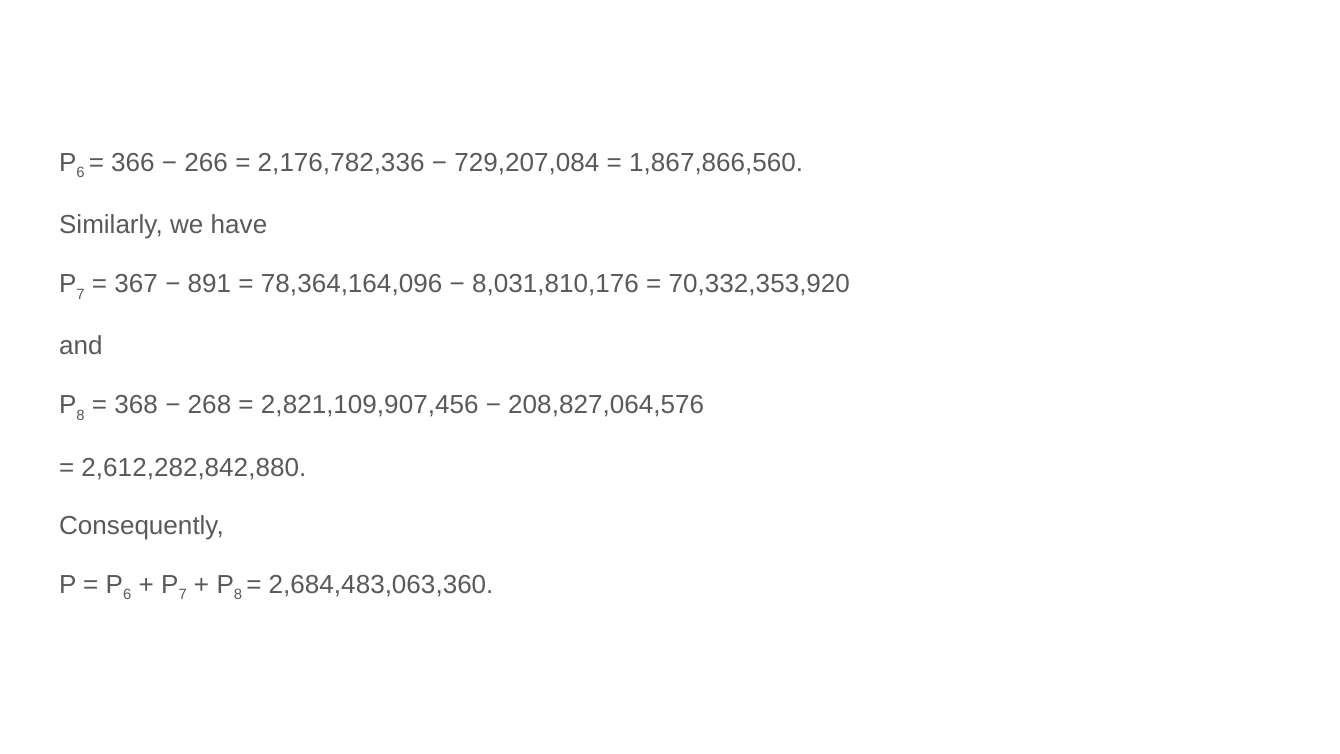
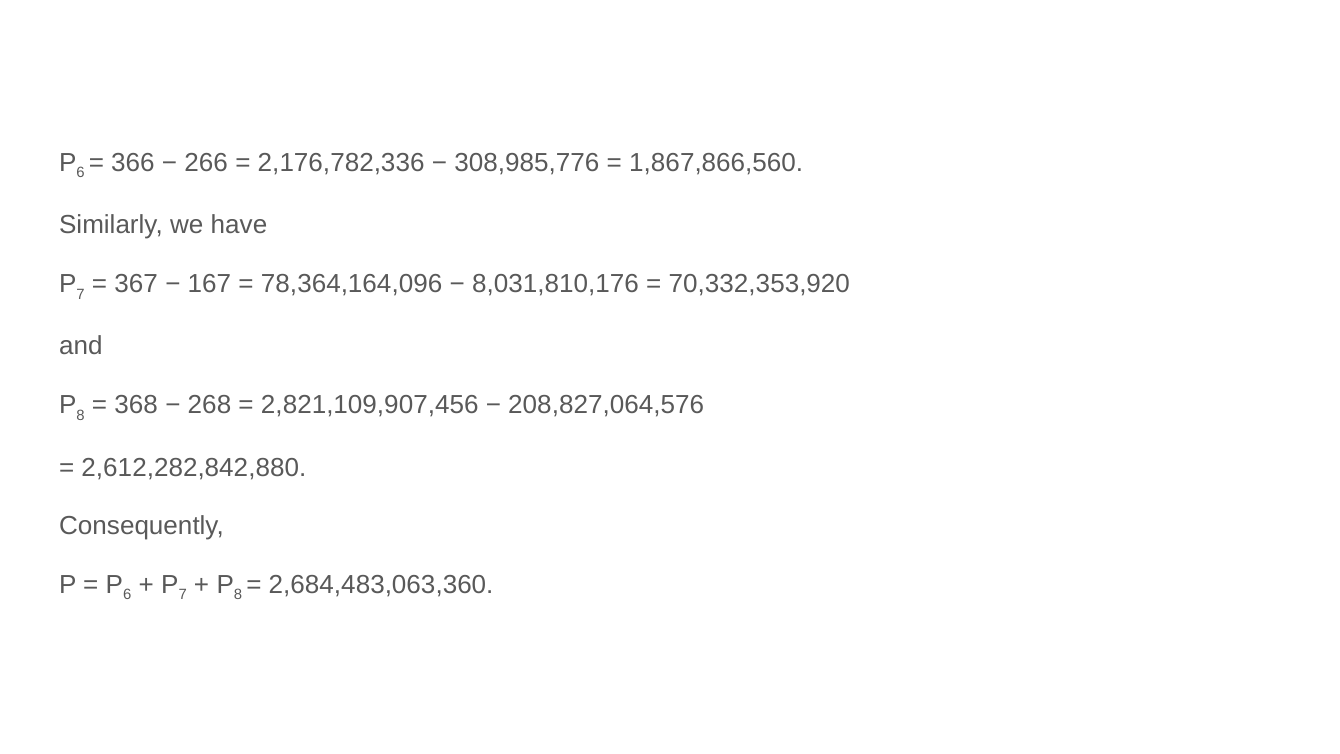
729,207,084: 729,207,084 -> 308,985,776
891: 891 -> 167
